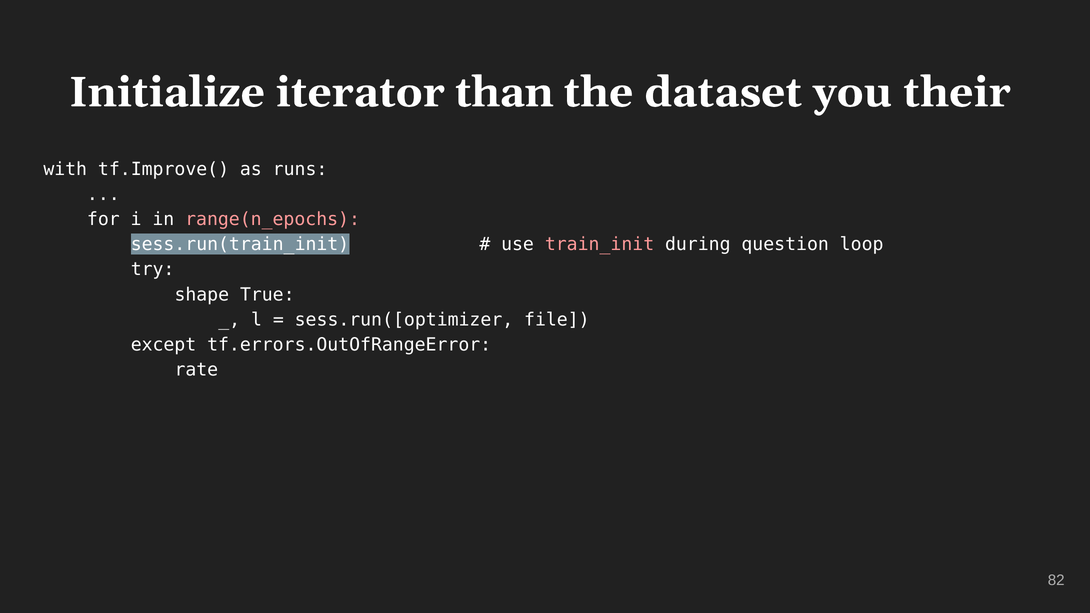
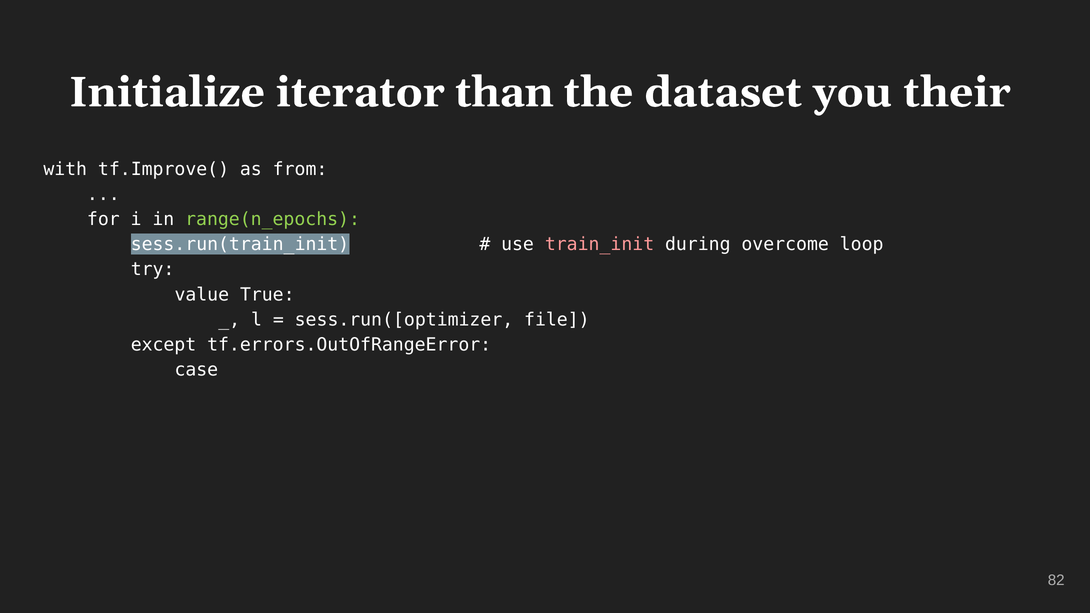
runs: runs -> from
range(n_epochs colour: pink -> light green
question: question -> overcome
shape: shape -> value
rate: rate -> case
